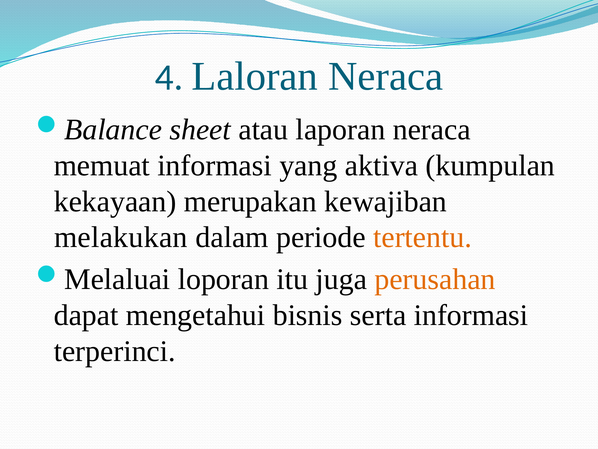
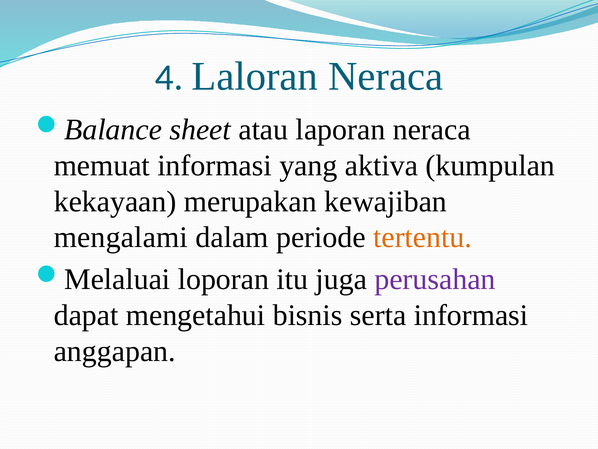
melakukan: melakukan -> mengalami
perusahan colour: orange -> purple
terperinci: terperinci -> anggapan
